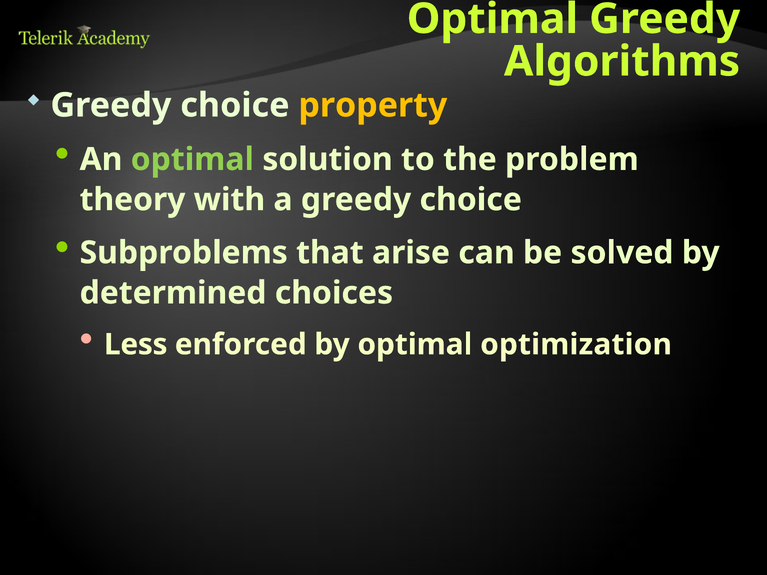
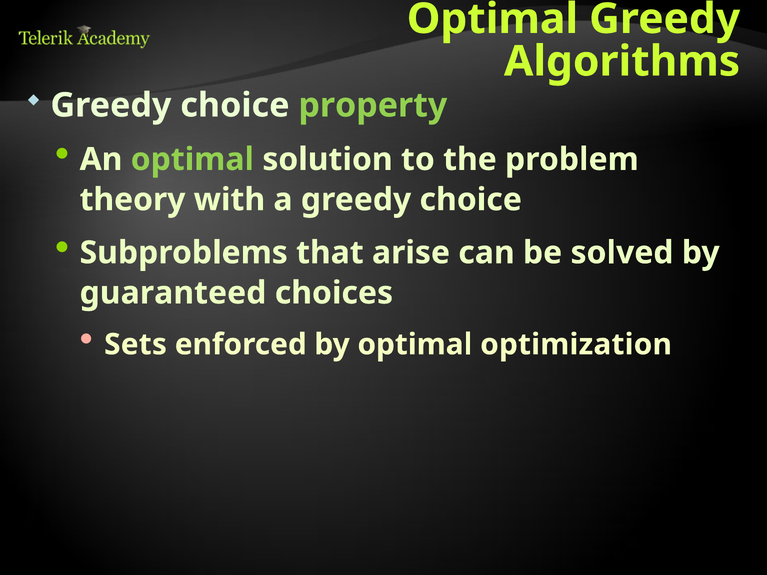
property colour: yellow -> light green
determined: determined -> guaranteed
Less: Less -> Sets
